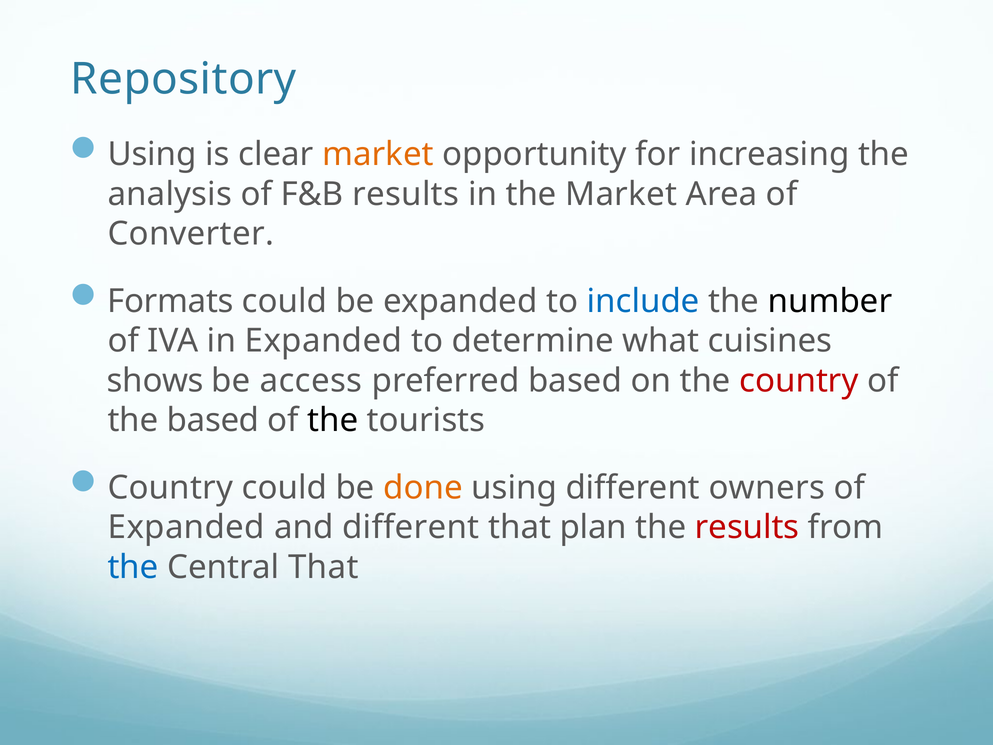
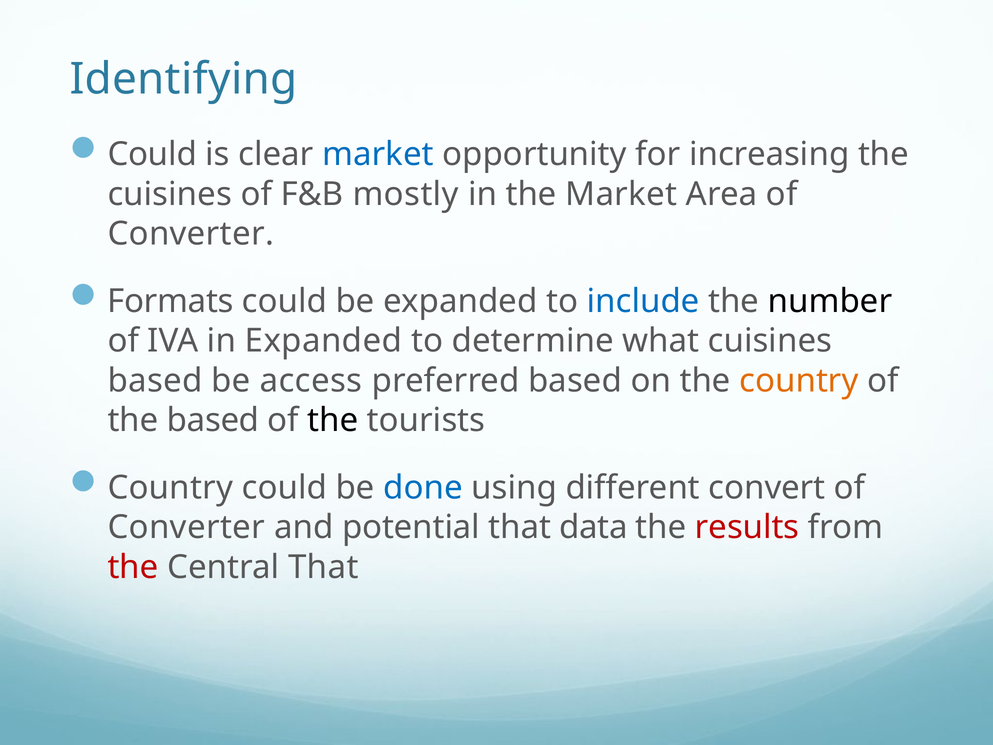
Repository: Repository -> Identifying
Using at (152, 154): Using -> Could
market at (378, 154) colour: orange -> blue
analysis at (170, 194): analysis -> cuisines
F&B results: results -> mostly
shows at (155, 381): shows -> based
country at (799, 381) colour: red -> orange
done colour: orange -> blue
owners: owners -> convert
Expanded at (186, 527): Expanded -> Converter
and different: different -> potential
plan: plan -> data
the at (133, 567) colour: blue -> red
